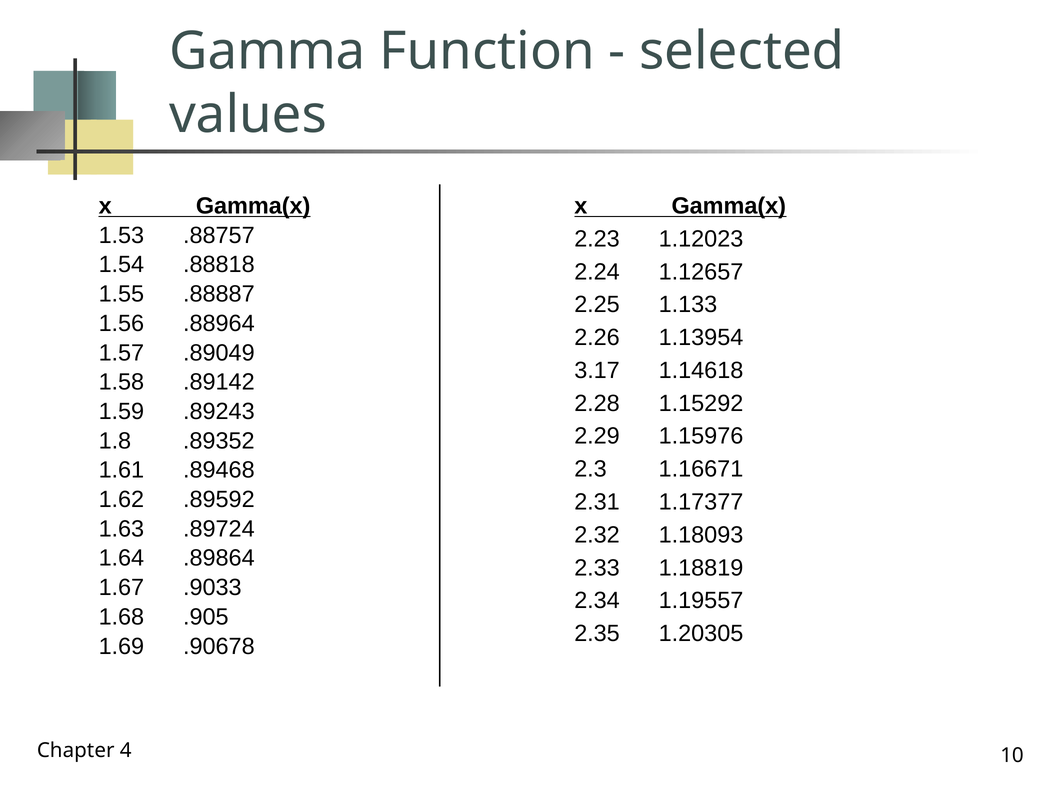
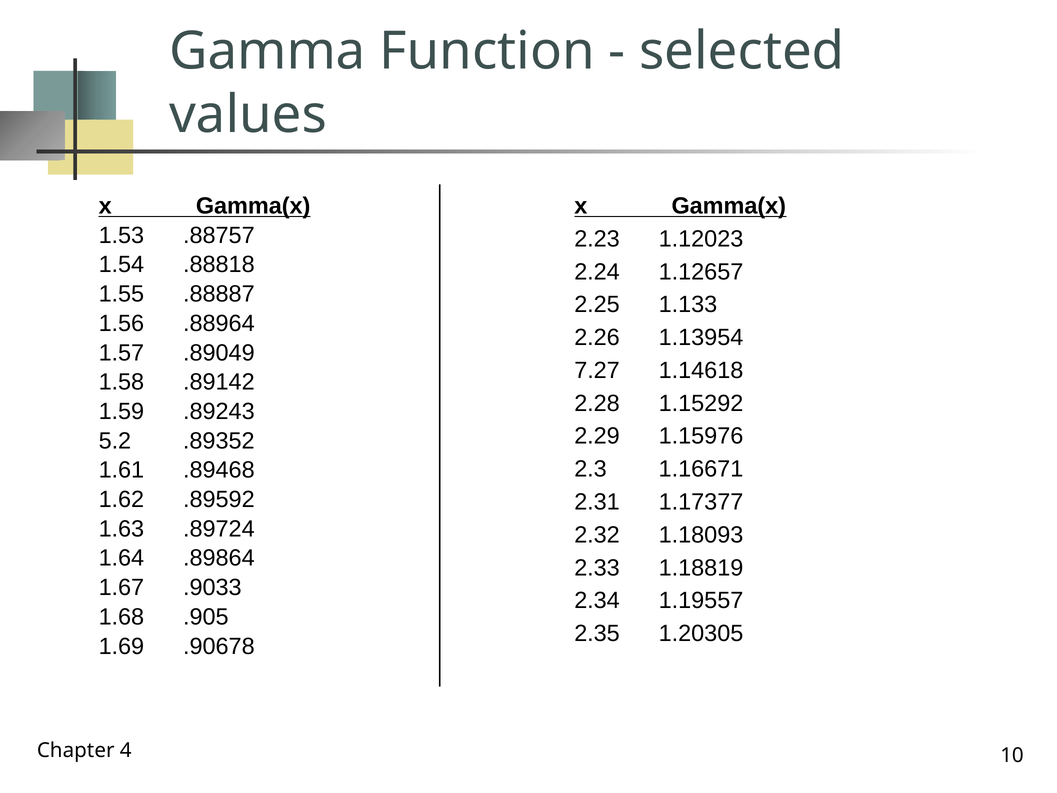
3.17: 3.17 -> 7.27
1.8: 1.8 -> 5.2
